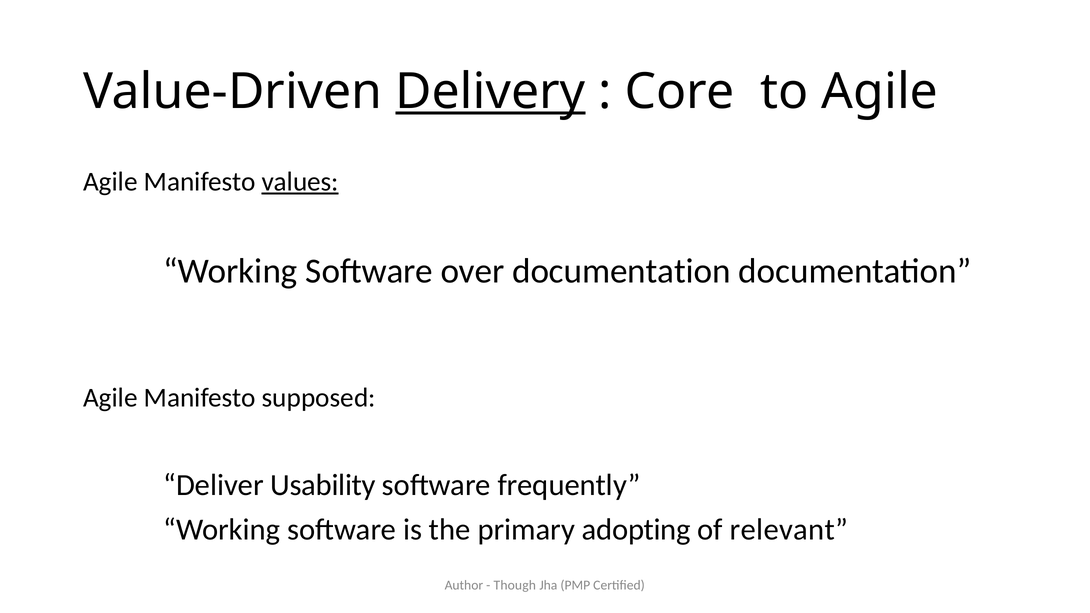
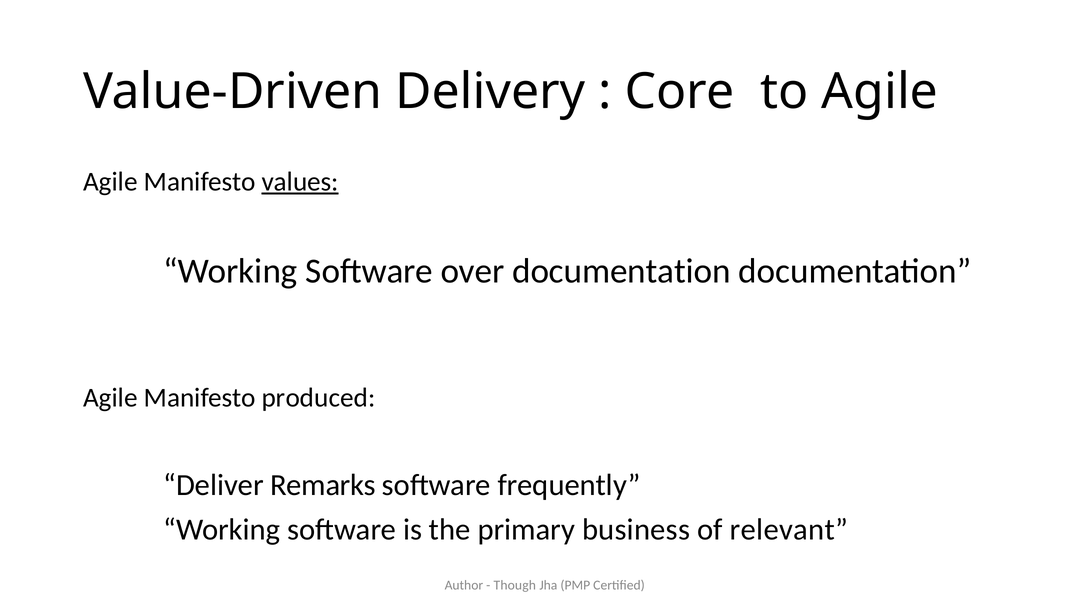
Delivery underline: present -> none
supposed: supposed -> produced
Usability: Usability -> Remarks
adopting: adopting -> business
